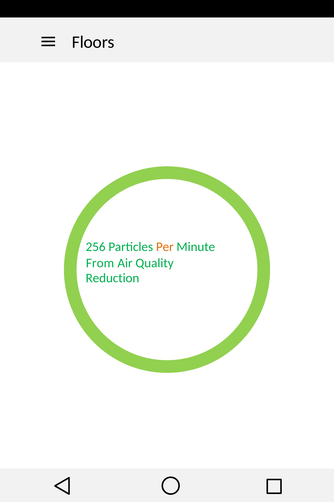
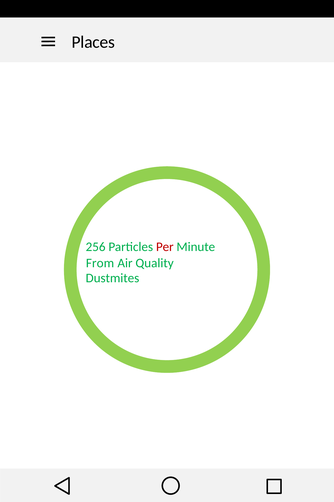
Floors: Floors -> Places
Per colour: orange -> red
Reduction: Reduction -> Dustmites
